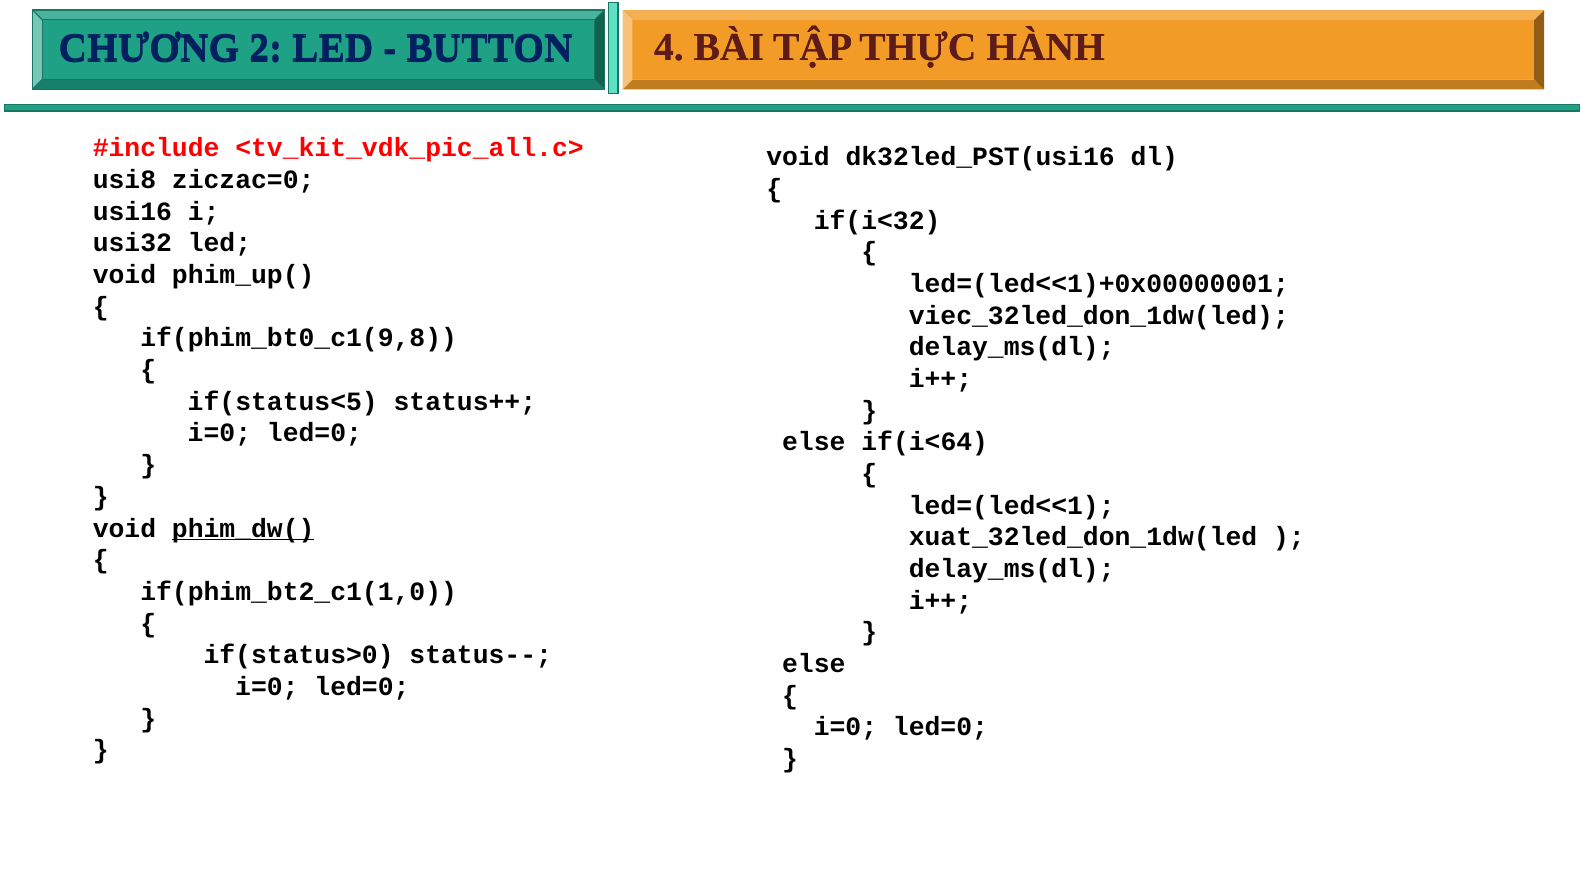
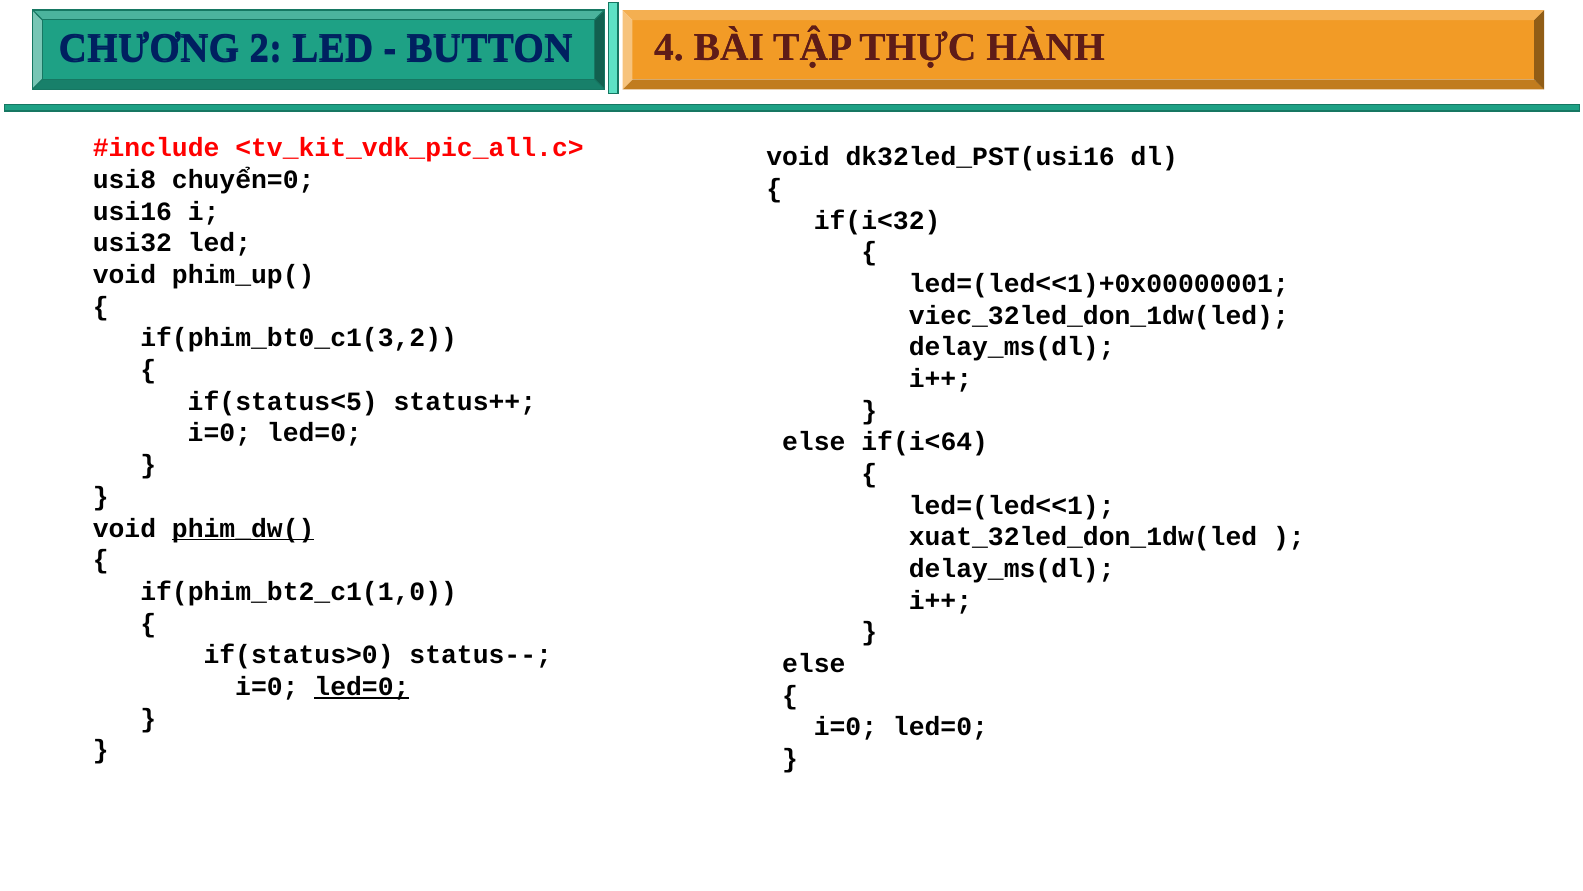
ziczac=0: ziczac=0 -> chuyển=0
if(phim_bt0_c1(9,8: if(phim_bt0_c1(9,8 -> if(phim_bt0_c1(3,2
led=0 at (362, 686) underline: none -> present
